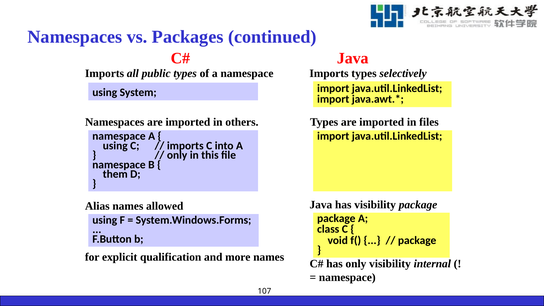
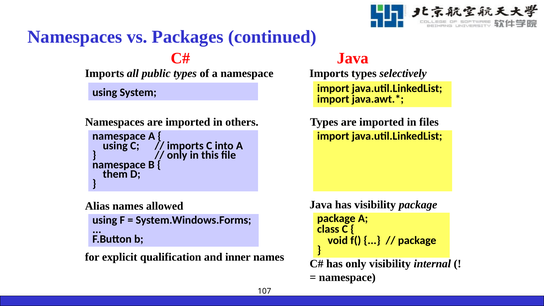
more: more -> inner
